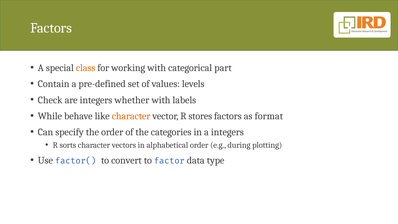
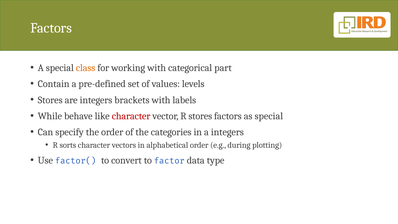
Check at (50, 100): Check -> Stores
whether: whether -> brackets
character at (131, 116) colour: orange -> red
as format: format -> special
